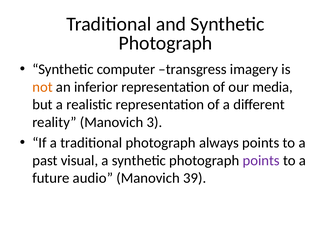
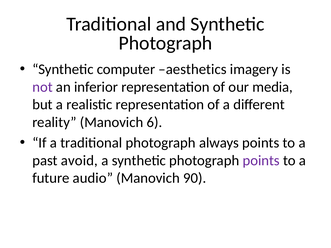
transgress: transgress -> aesthetics
not colour: orange -> purple
3: 3 -> 6
visual: visual -> avoid
39: 39 -> 90
